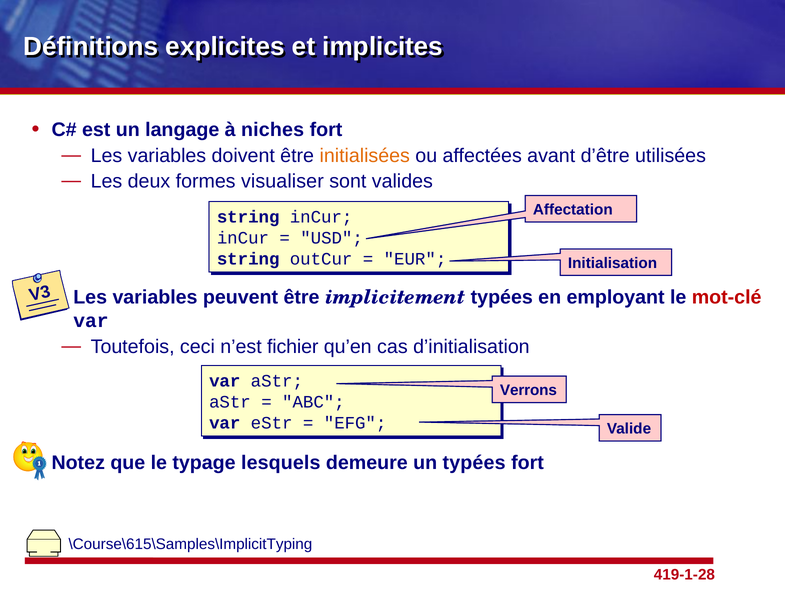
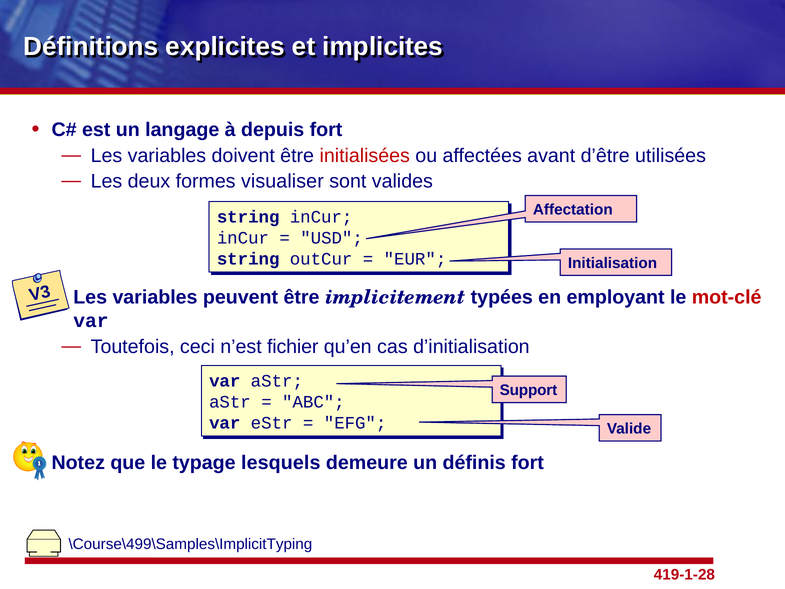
niches: niches -> depuis
initialisées colour: orange -> red
Verrons: Verrons -> Support
un typées: typées -> définis
\Course\615\Samples\ImplicitTyping: \Course\615\Samples\ImplicitTyping -> \Course\499\Samples\ImplicitTyping
